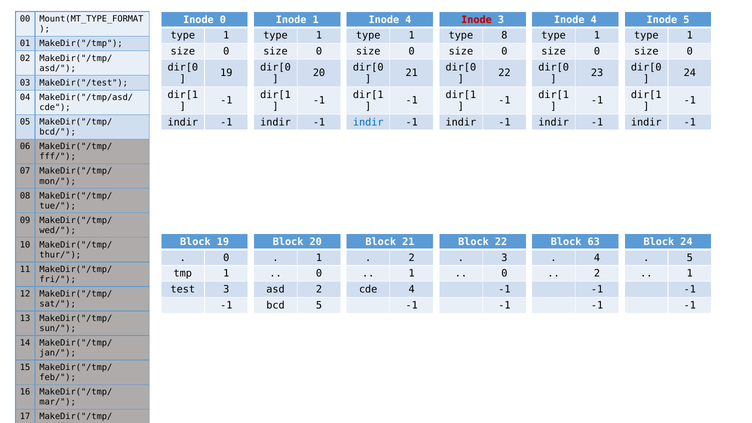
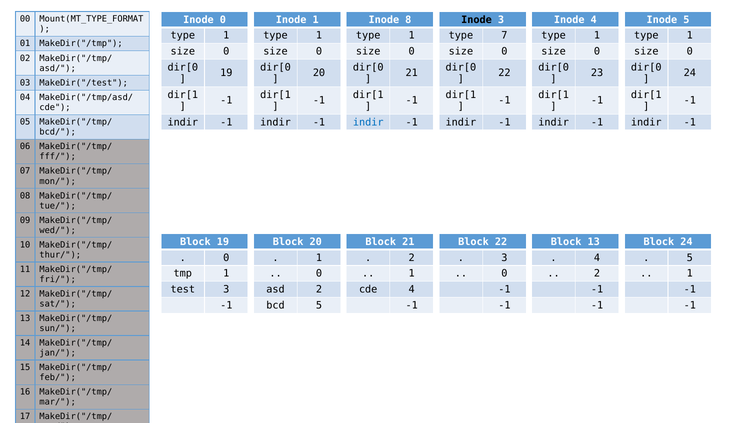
4 at (408, 20): 4 -> 8
Inode at (477, 20) colour: red -> black
8: 8 -> 7
Block 63: 63 -> 13
